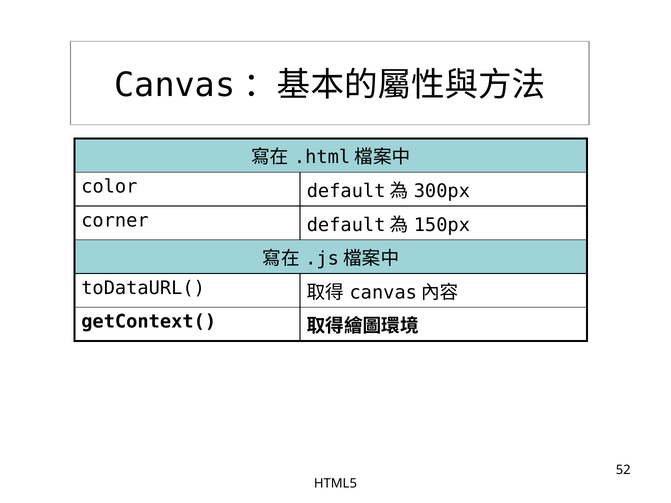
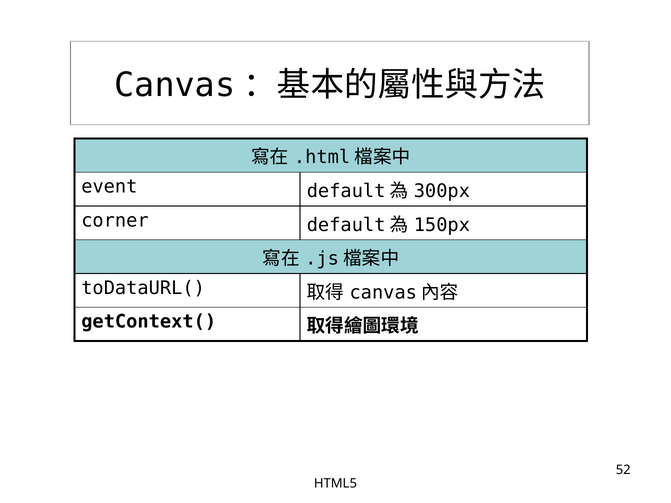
color: color -> event
